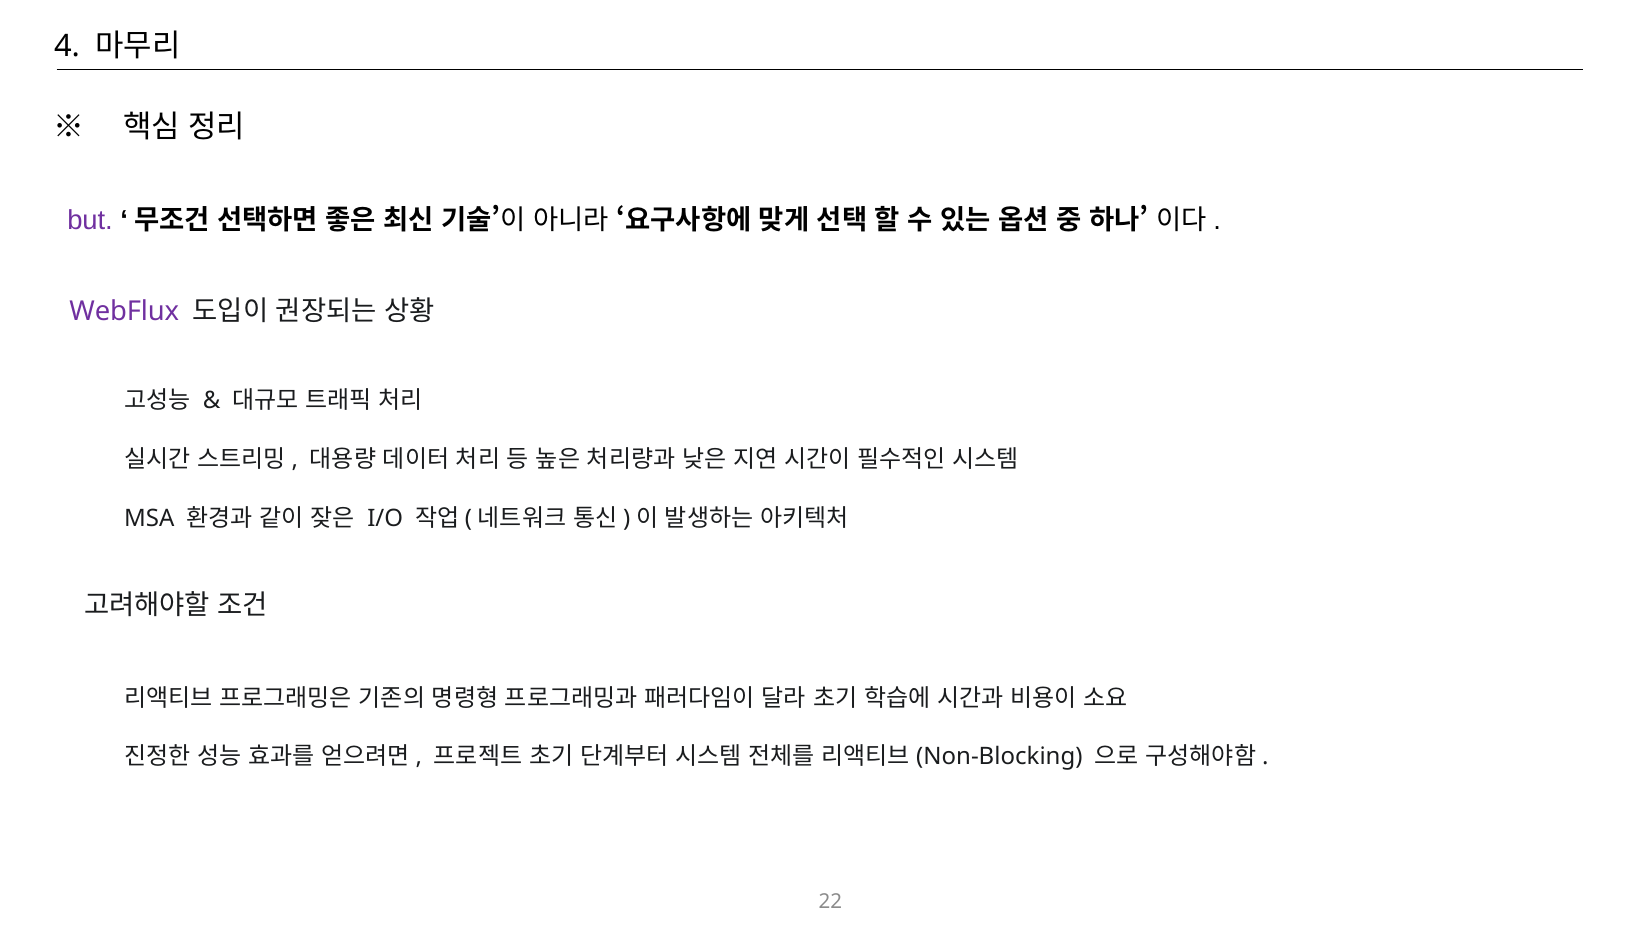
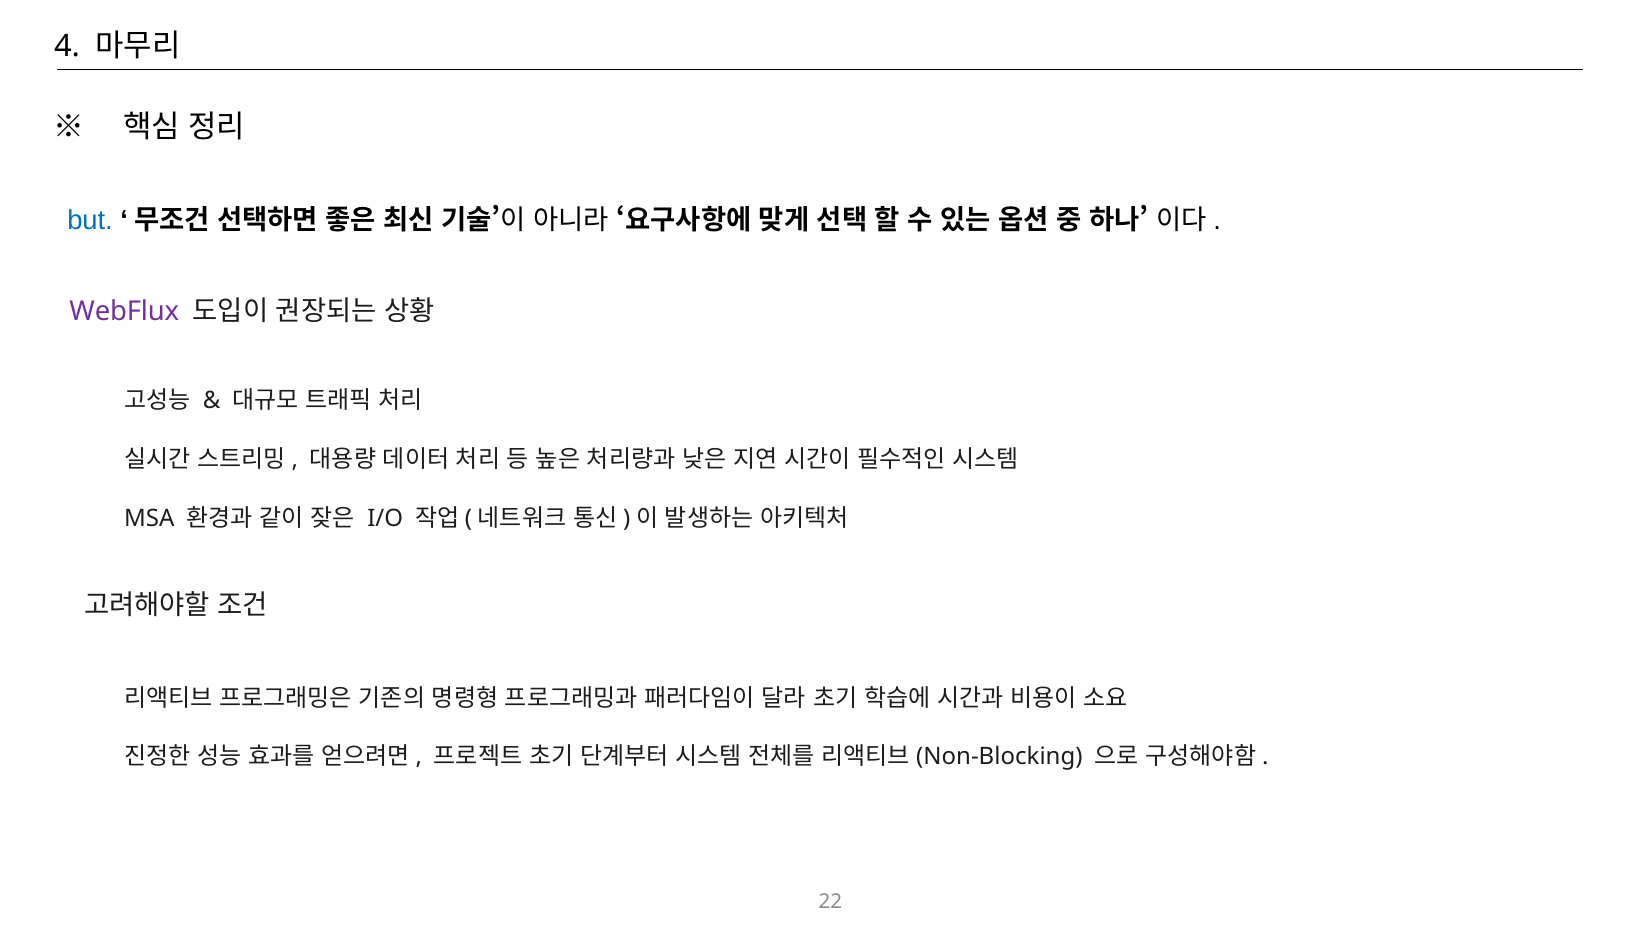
but colour: purple -> blue
